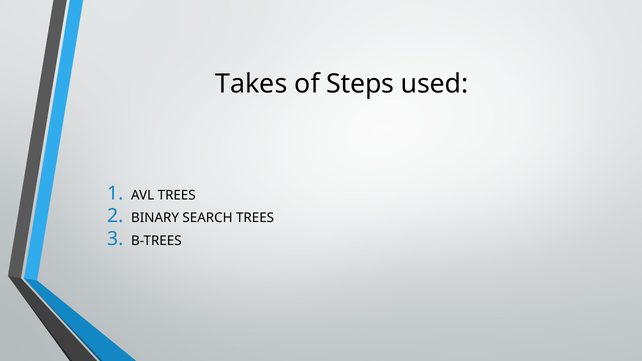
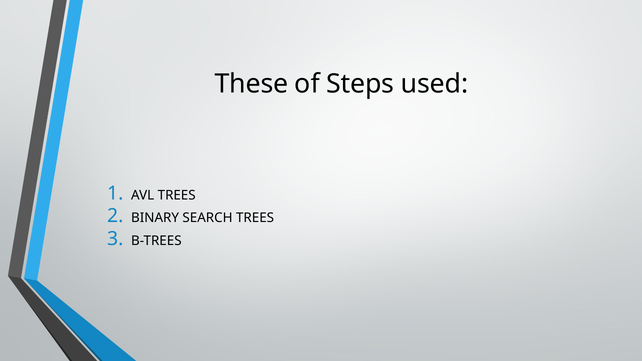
Takes: Takes -> These
